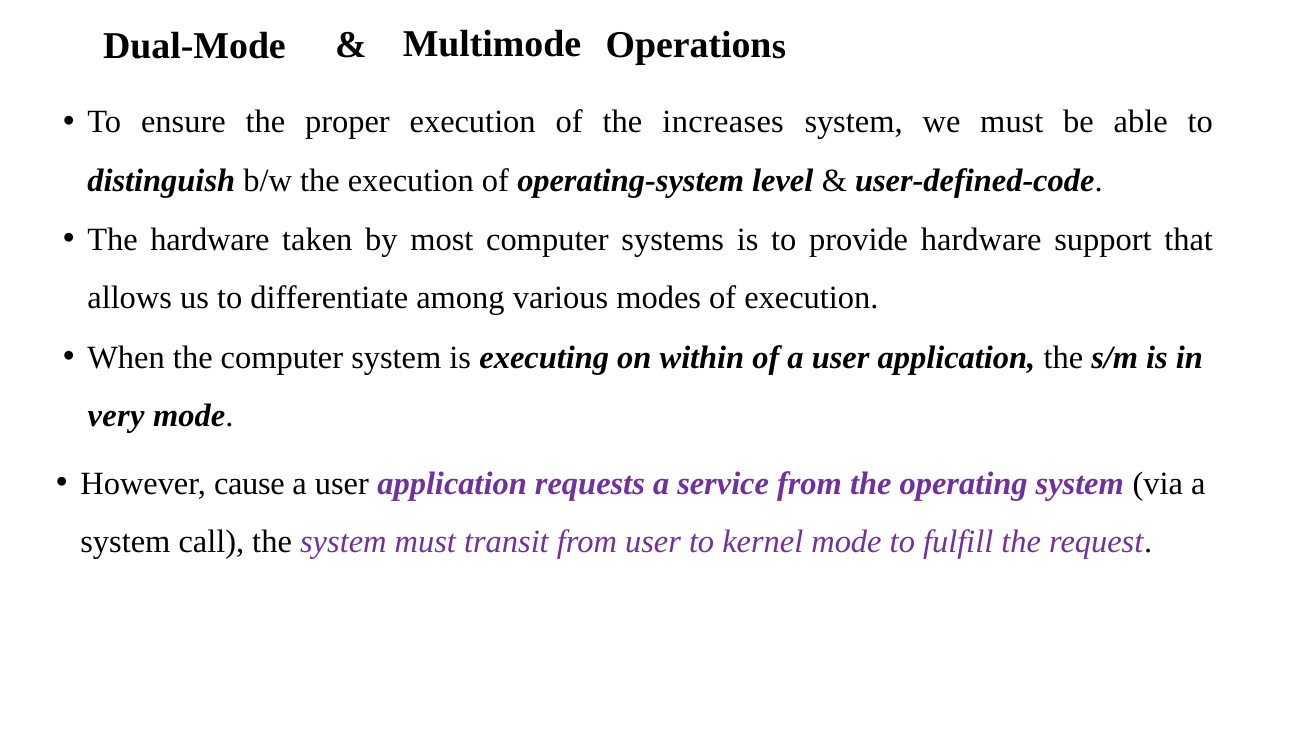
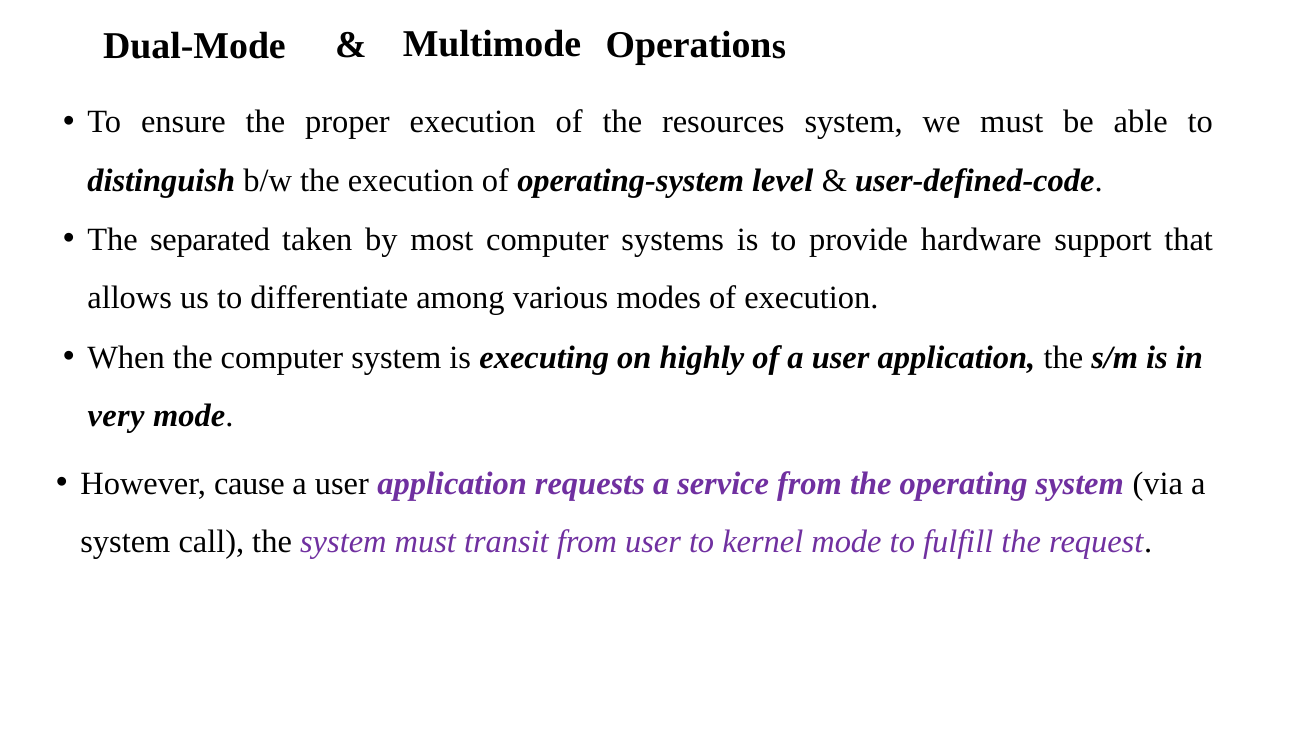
increases: increases -> resources
The hardware: hardware -> separated
within: within -> highly
